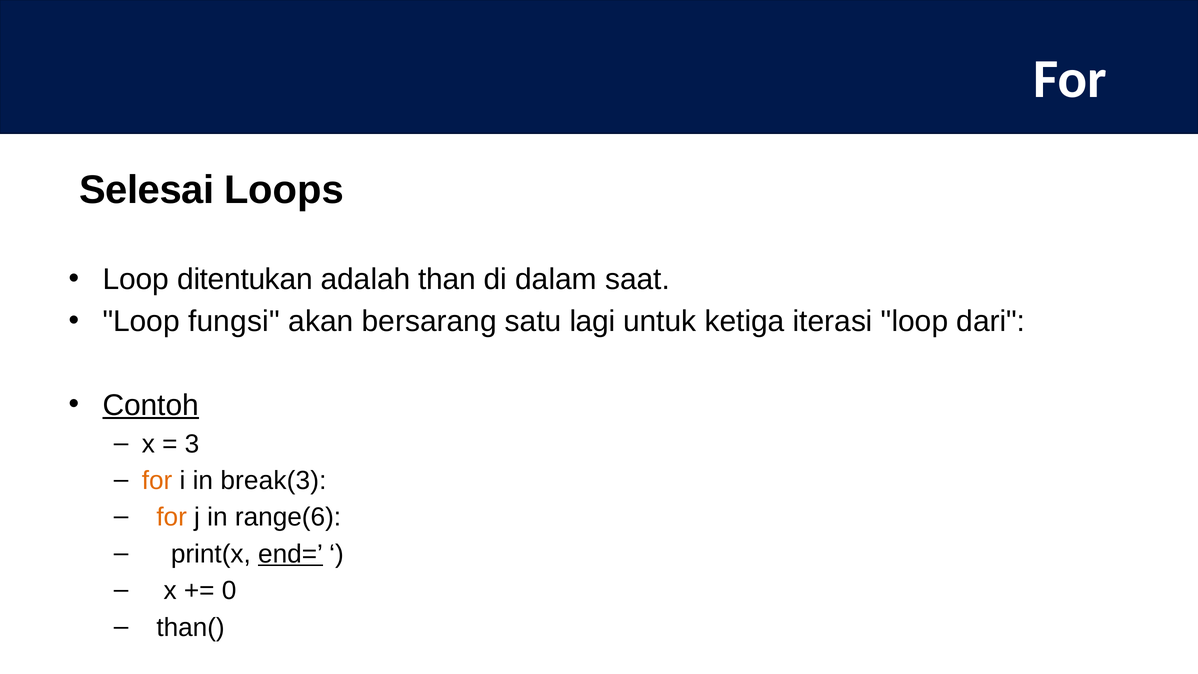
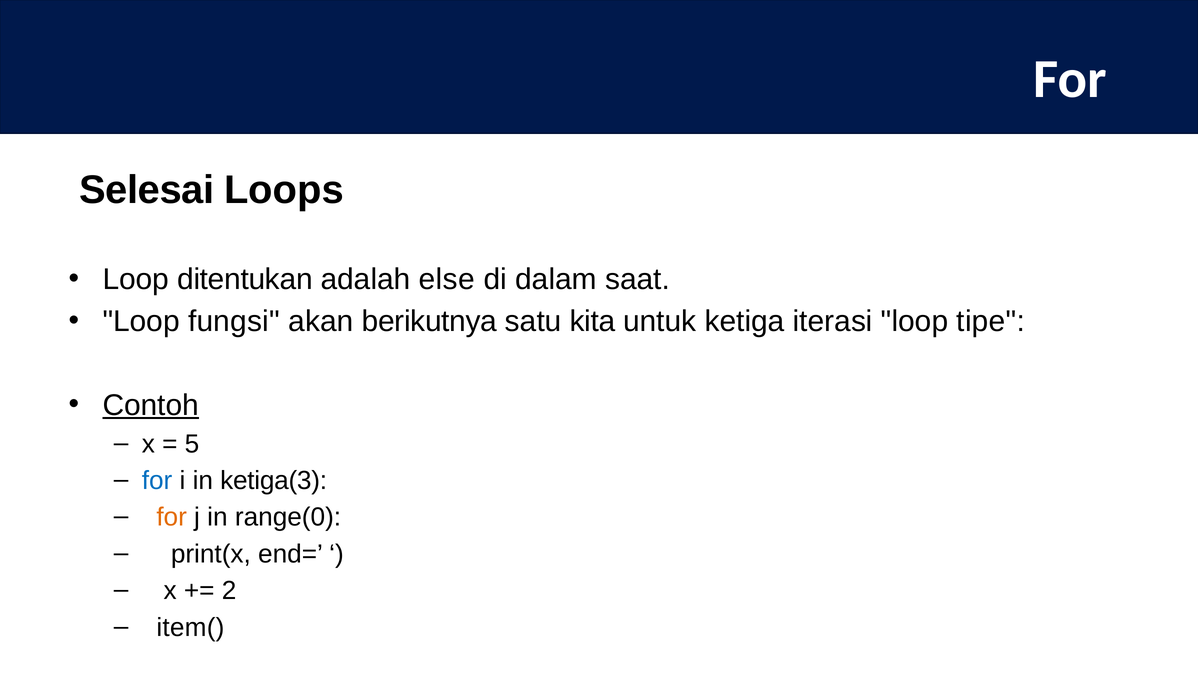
than: than -> else
bersarang: bersarang -> berikutnya
lagi: lagi -> kita
dari: dari -> tipe
3: 3 -> 5
for at (157, 480) colour: orange -> blue
break(3: break(3 -> ketiga(3
range(6: range(6 -> range(0
end= underline: present -> none
0: 0 -> 2
than(: than( -> item(
